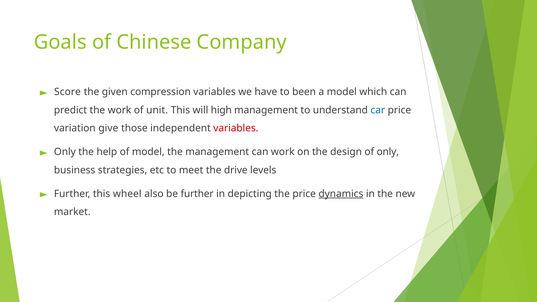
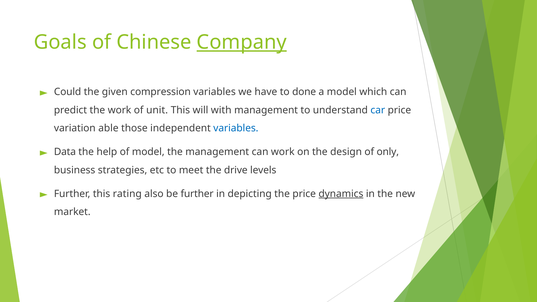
Company underline: none -> present
Score: Score -> Could
been: been -> done
high: high -> with
give: give -> able
variables at (236, 128) colour: red -> blue
Only at (65, 152): Only -> Data
wheel: wheel -> rating
